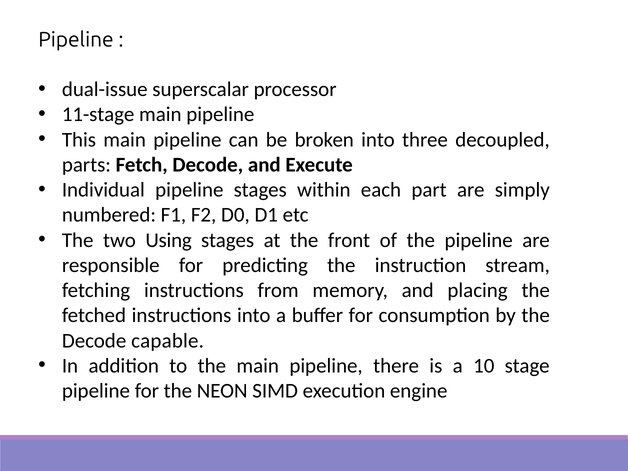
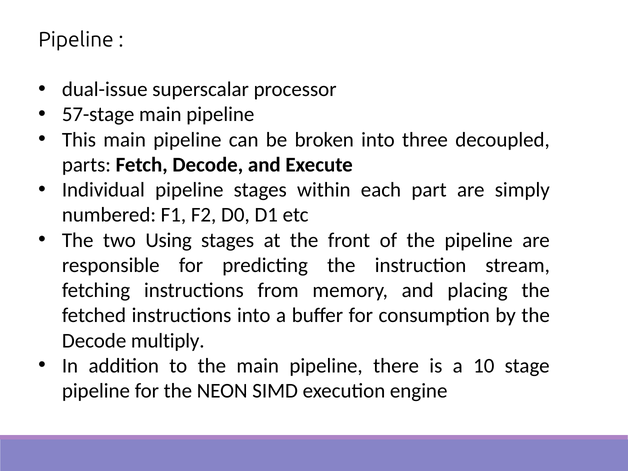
11-stage: 11-stage -> 57-stage
capable: capable -> multiply
